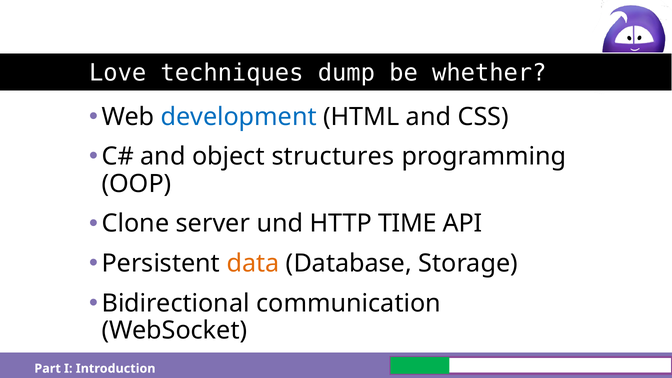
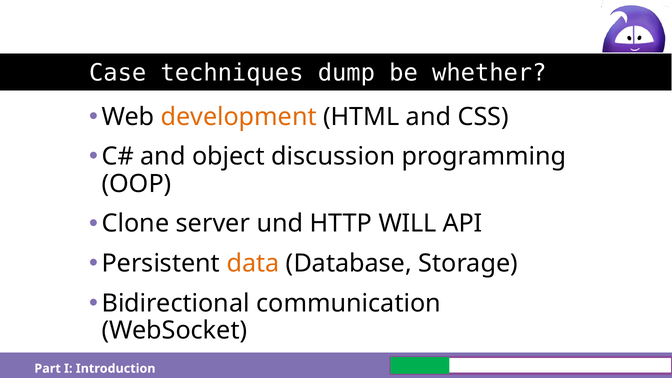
Love: Love -> Case
development colour: blue -> orange
structures: structures -> discussion
TIME: TIME -> WILL
